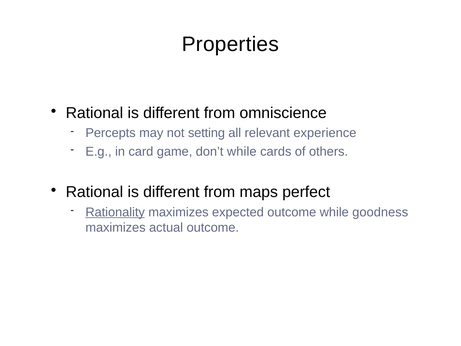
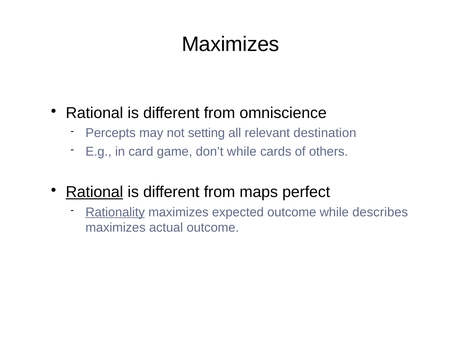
Properties at (230, 44): Properties -> Maximizes
experience: experience -> destination
Rational at (94, 192) underline: none -> present
goodness: goodness -> describes
